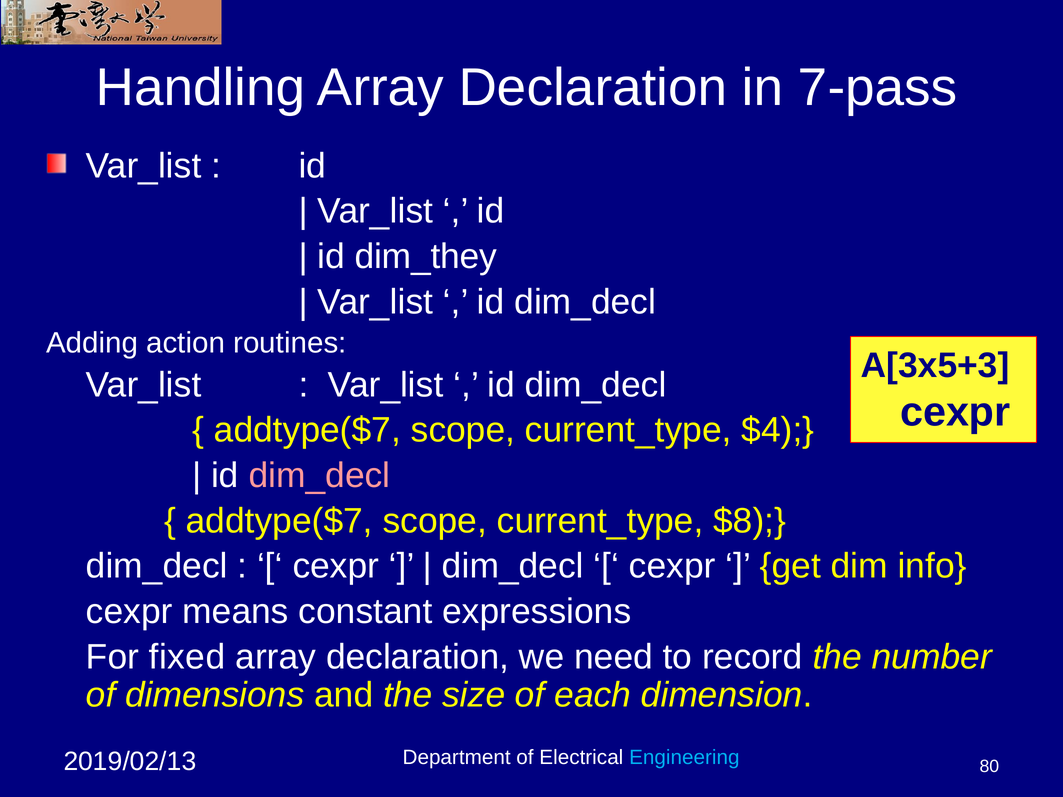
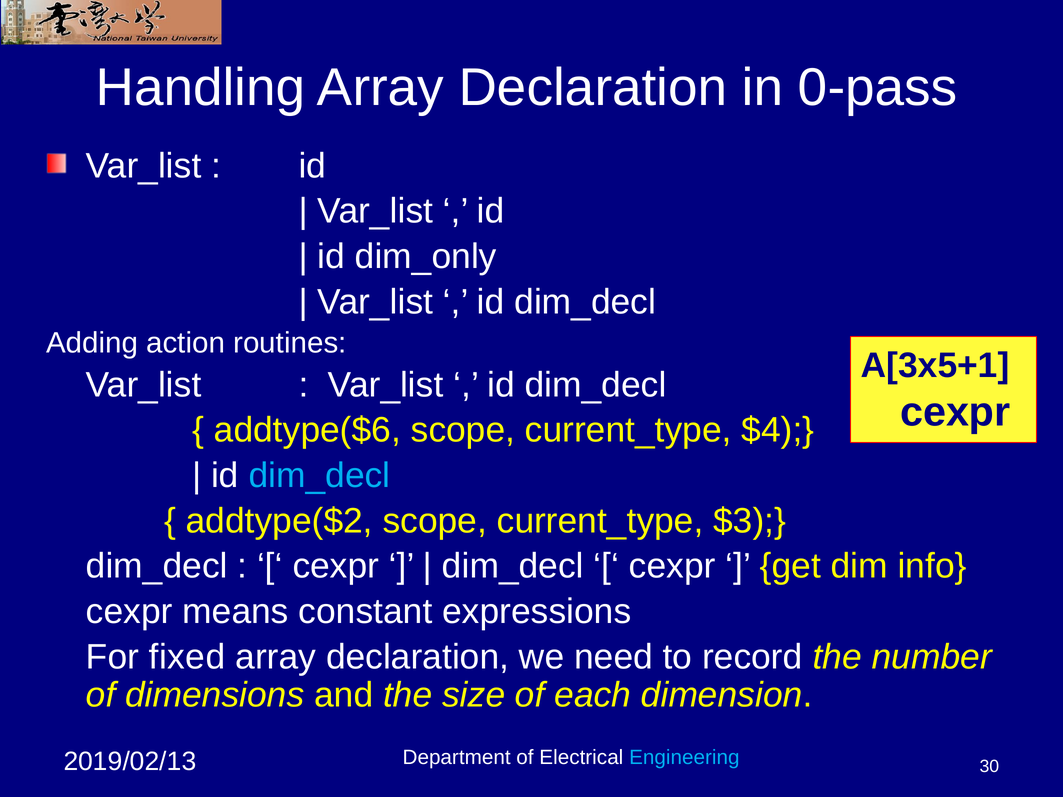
7-pass: 7-pass -> 0-pass
dim_they: dim_they -> dim_only
A[3x5+3: A[3x5+3 -> A[3x5+1
addtype($7 at (307, 430): addtype($7 -> addtype($6
dim_decl at (319, 476) colour: pink -> light blue
addtype($7 at (279, 521): addtype($7 -> addtype($2
$8: $8 -> $3
80: 80 -> 30
